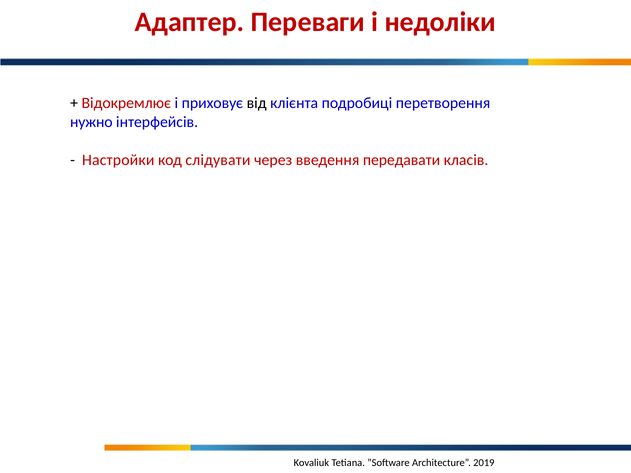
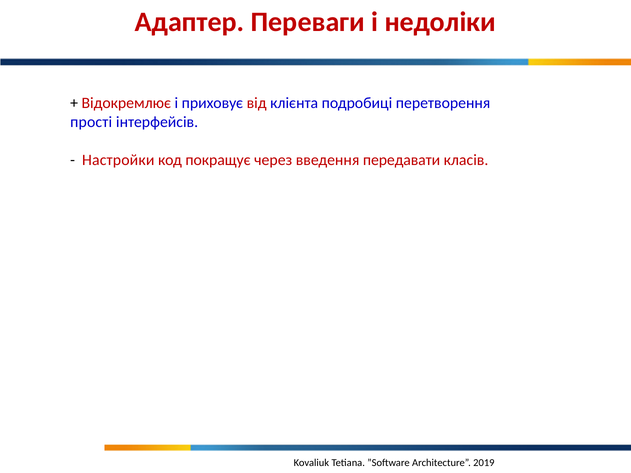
від colour: black -> red
нужно: нужно -> прості
слідувати: слідувати -> покращує
